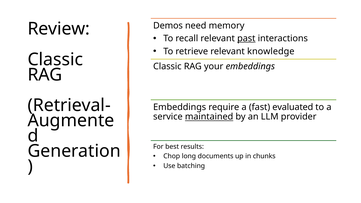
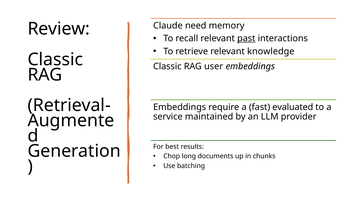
Demos: Demos -> Claude
your: your -> user
maintained underline: present -> none
